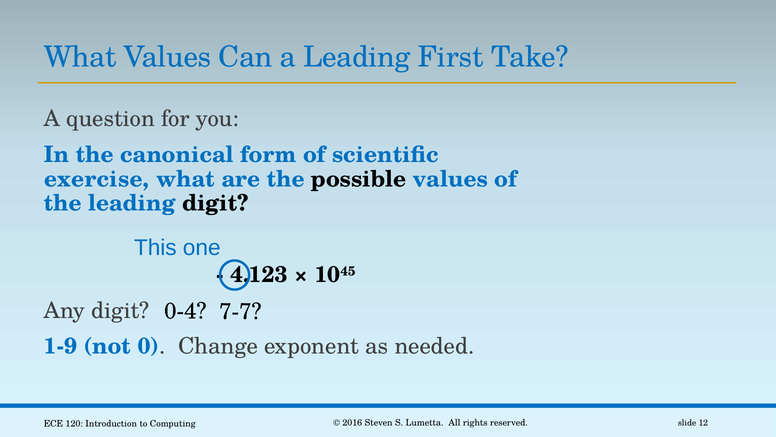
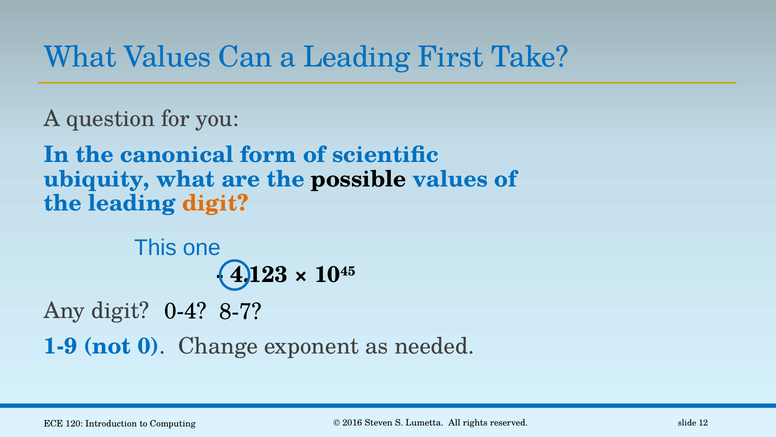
exercise: exercise -> ubiquity
digit at (215, 203) colour: black -> orange
7-7: 7-7 -> 8-7
